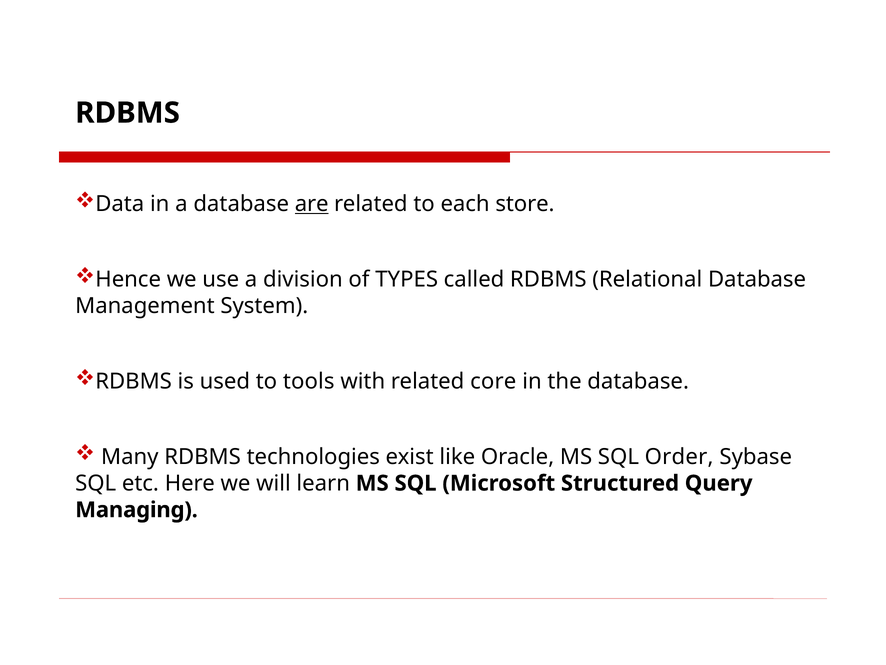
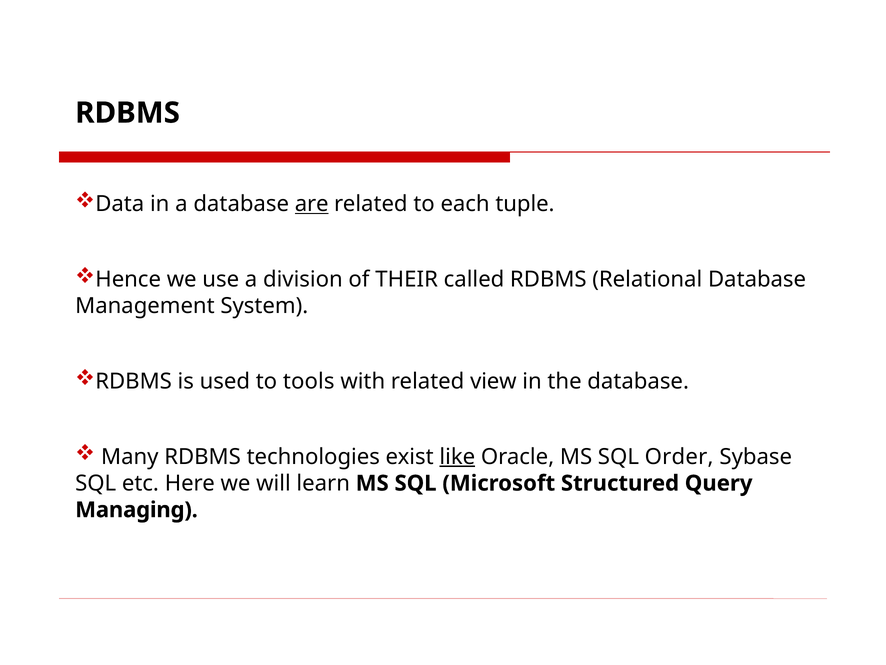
store: store -> tuple
TYPES: TYPES -> THEIR
core: core -> view
like underline: none -> present
